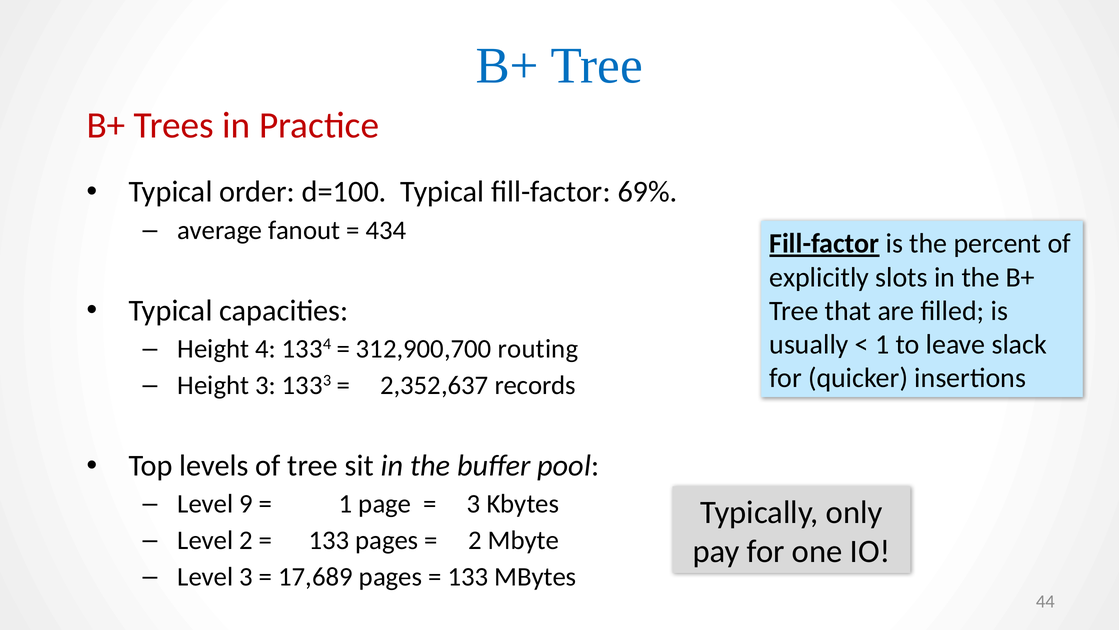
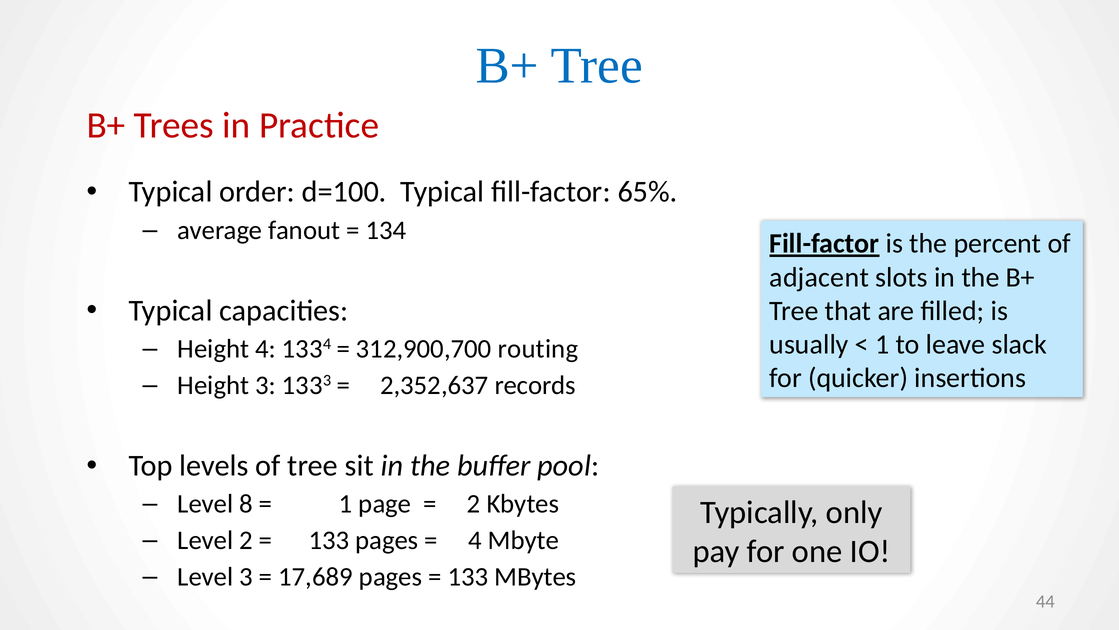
69%: 69% -> 65%
434: 434 -> 134
explicitly: explicitly -> adjacent
9: 9 -> 8
3 at (474, 504): 3 -> 2
2 at (475, 540): 2 -> 4
